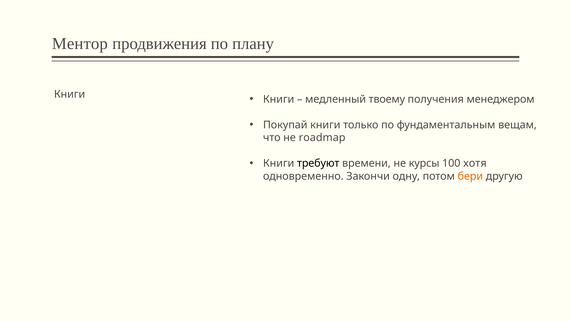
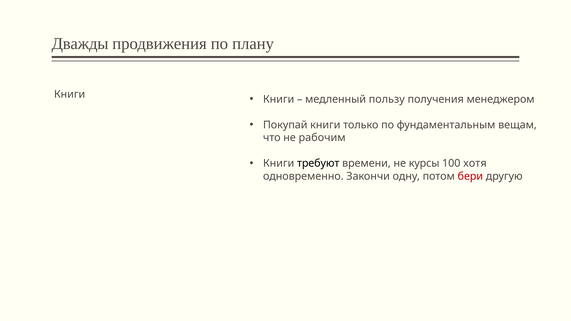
Ментор: Ментор -> Дважды
твоему: твоему -> пользу
roadmap: roadmap -> рабочим
бери colour: orange -> red
